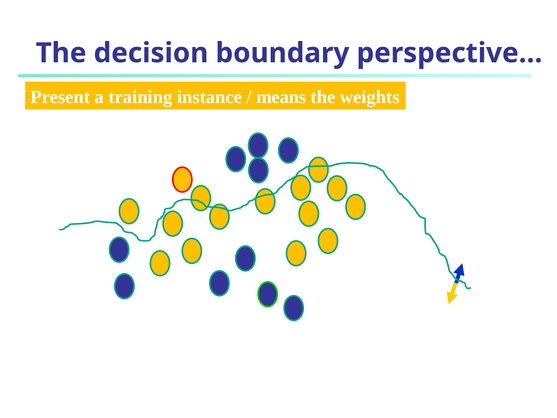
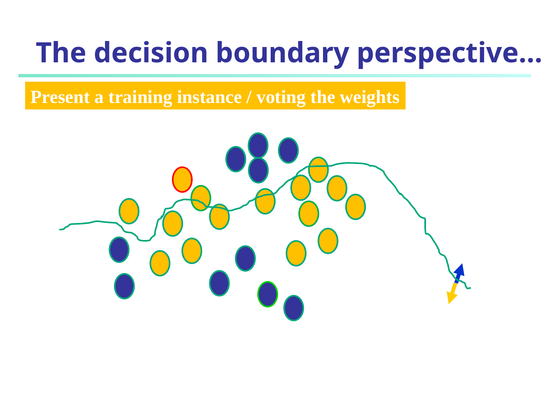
means: means -> voting
